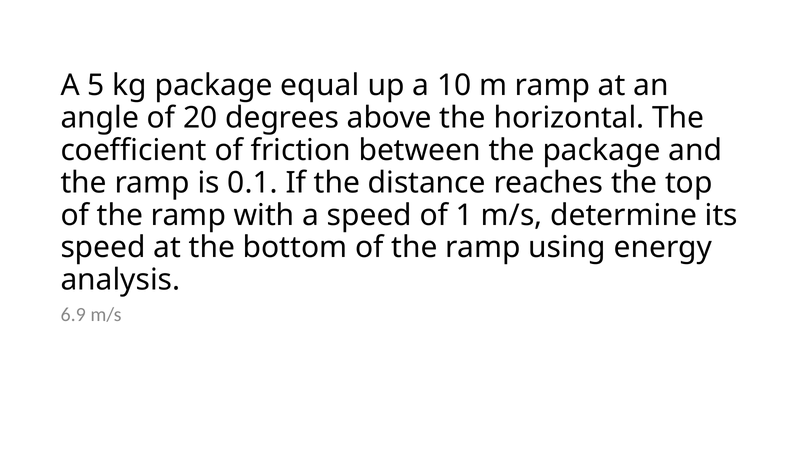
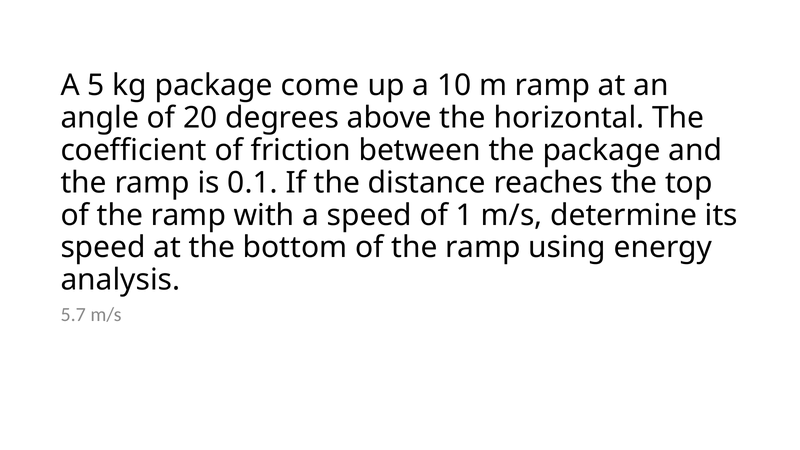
equal: equal -> come
6.9: 6.9 -> 5.7
